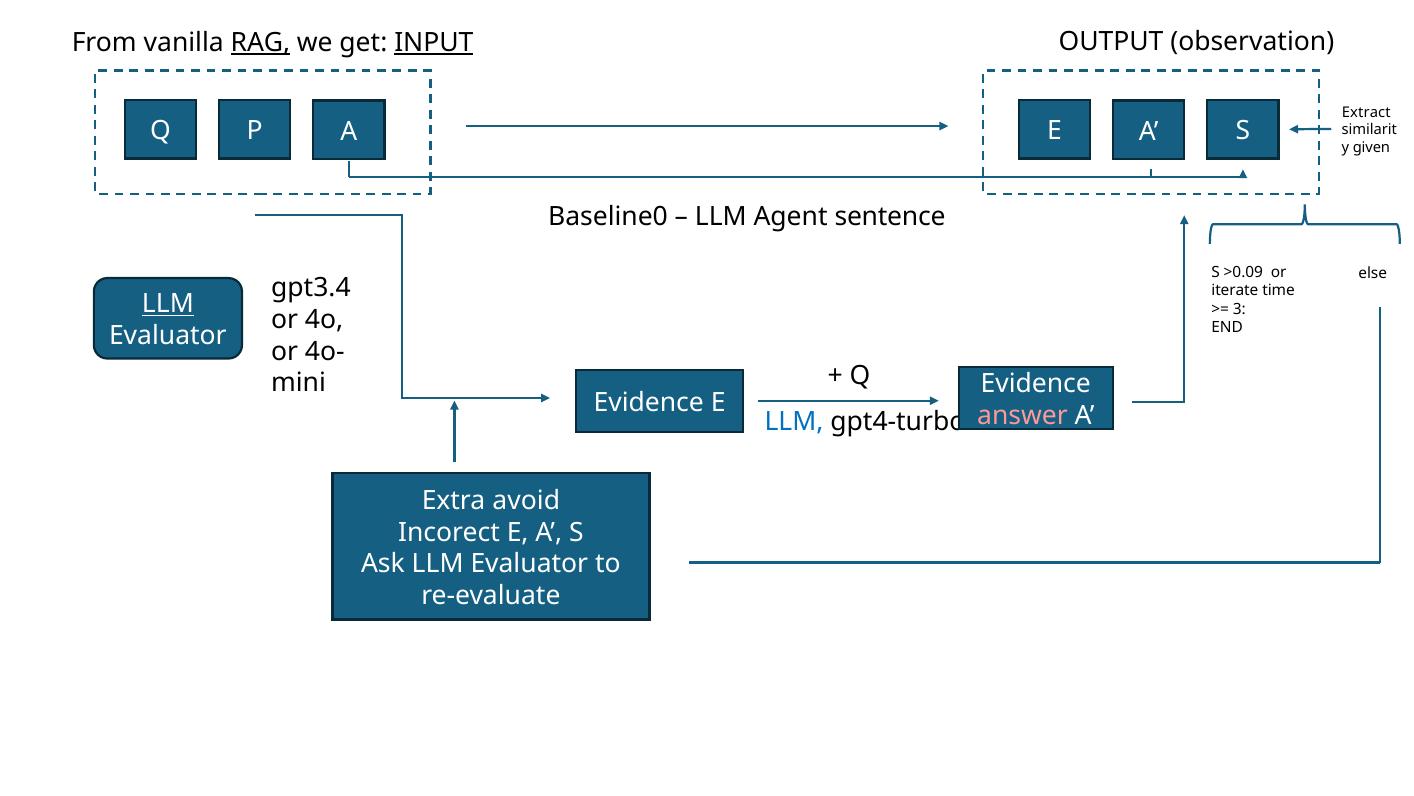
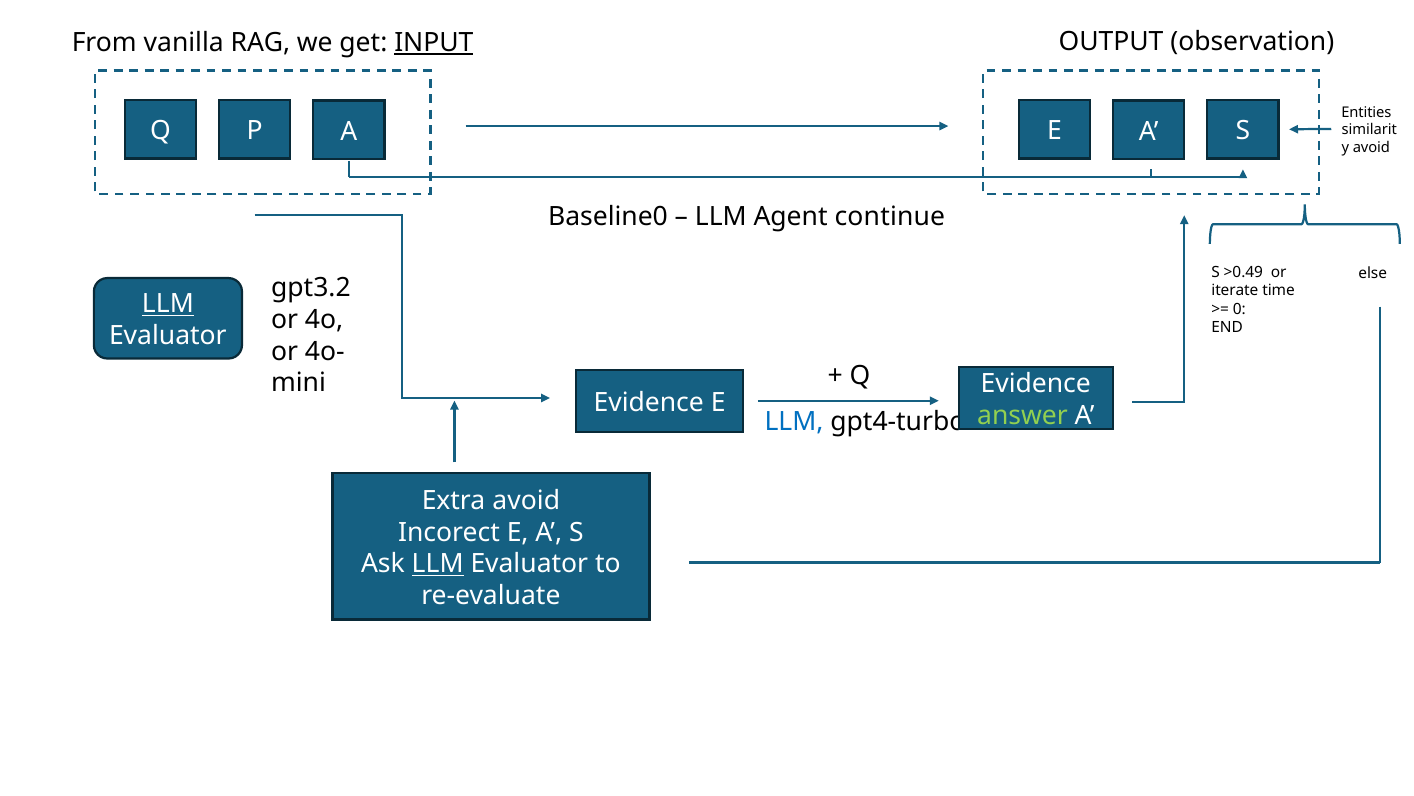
RAG underline: present -> none
Extract: Extract -> Entities
given at (1371, 148): given -> avoid
sentence: sentence -> continue
>0.09: >0.09 -> >0.49
gpt3.4: gpt3.4 -> gpt3.2
3: 3 -> 0
answer colour: pink -> light green
LLM at (438, 564) underline: none -> present
